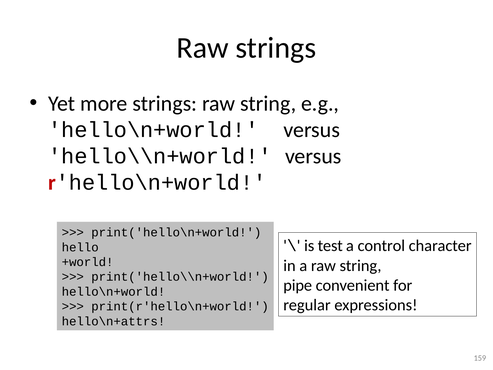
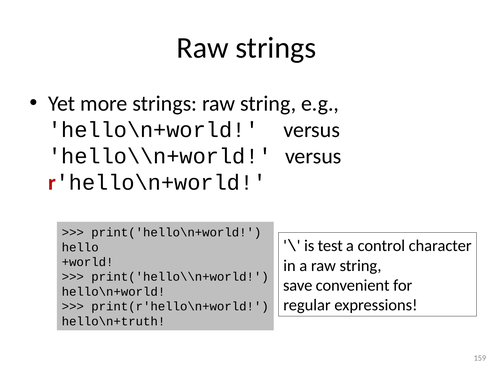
pipe: pipe -> save
hello\n+attrs: hello\n+attrs -> hello\n+truth
